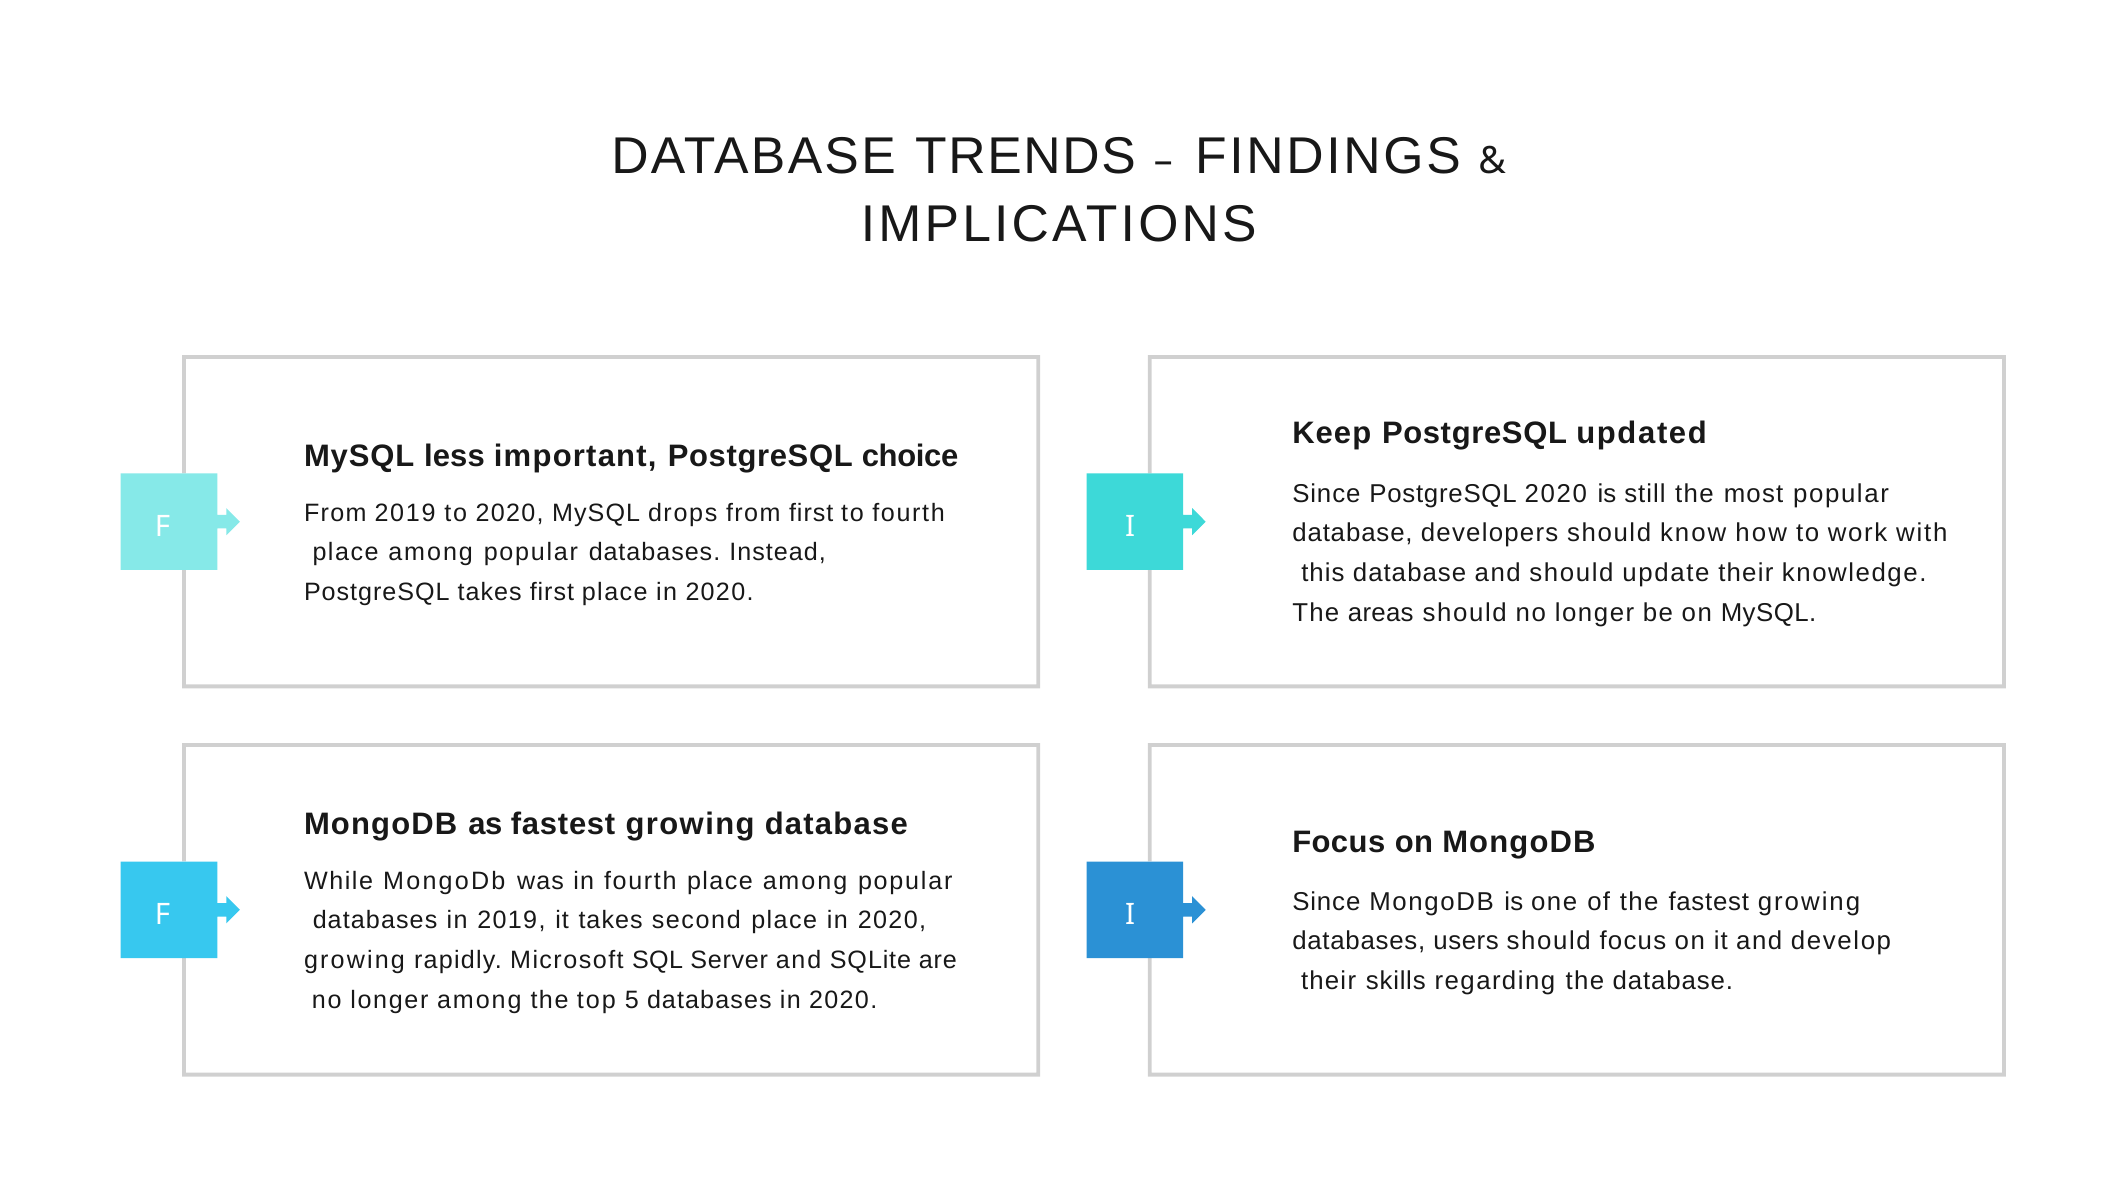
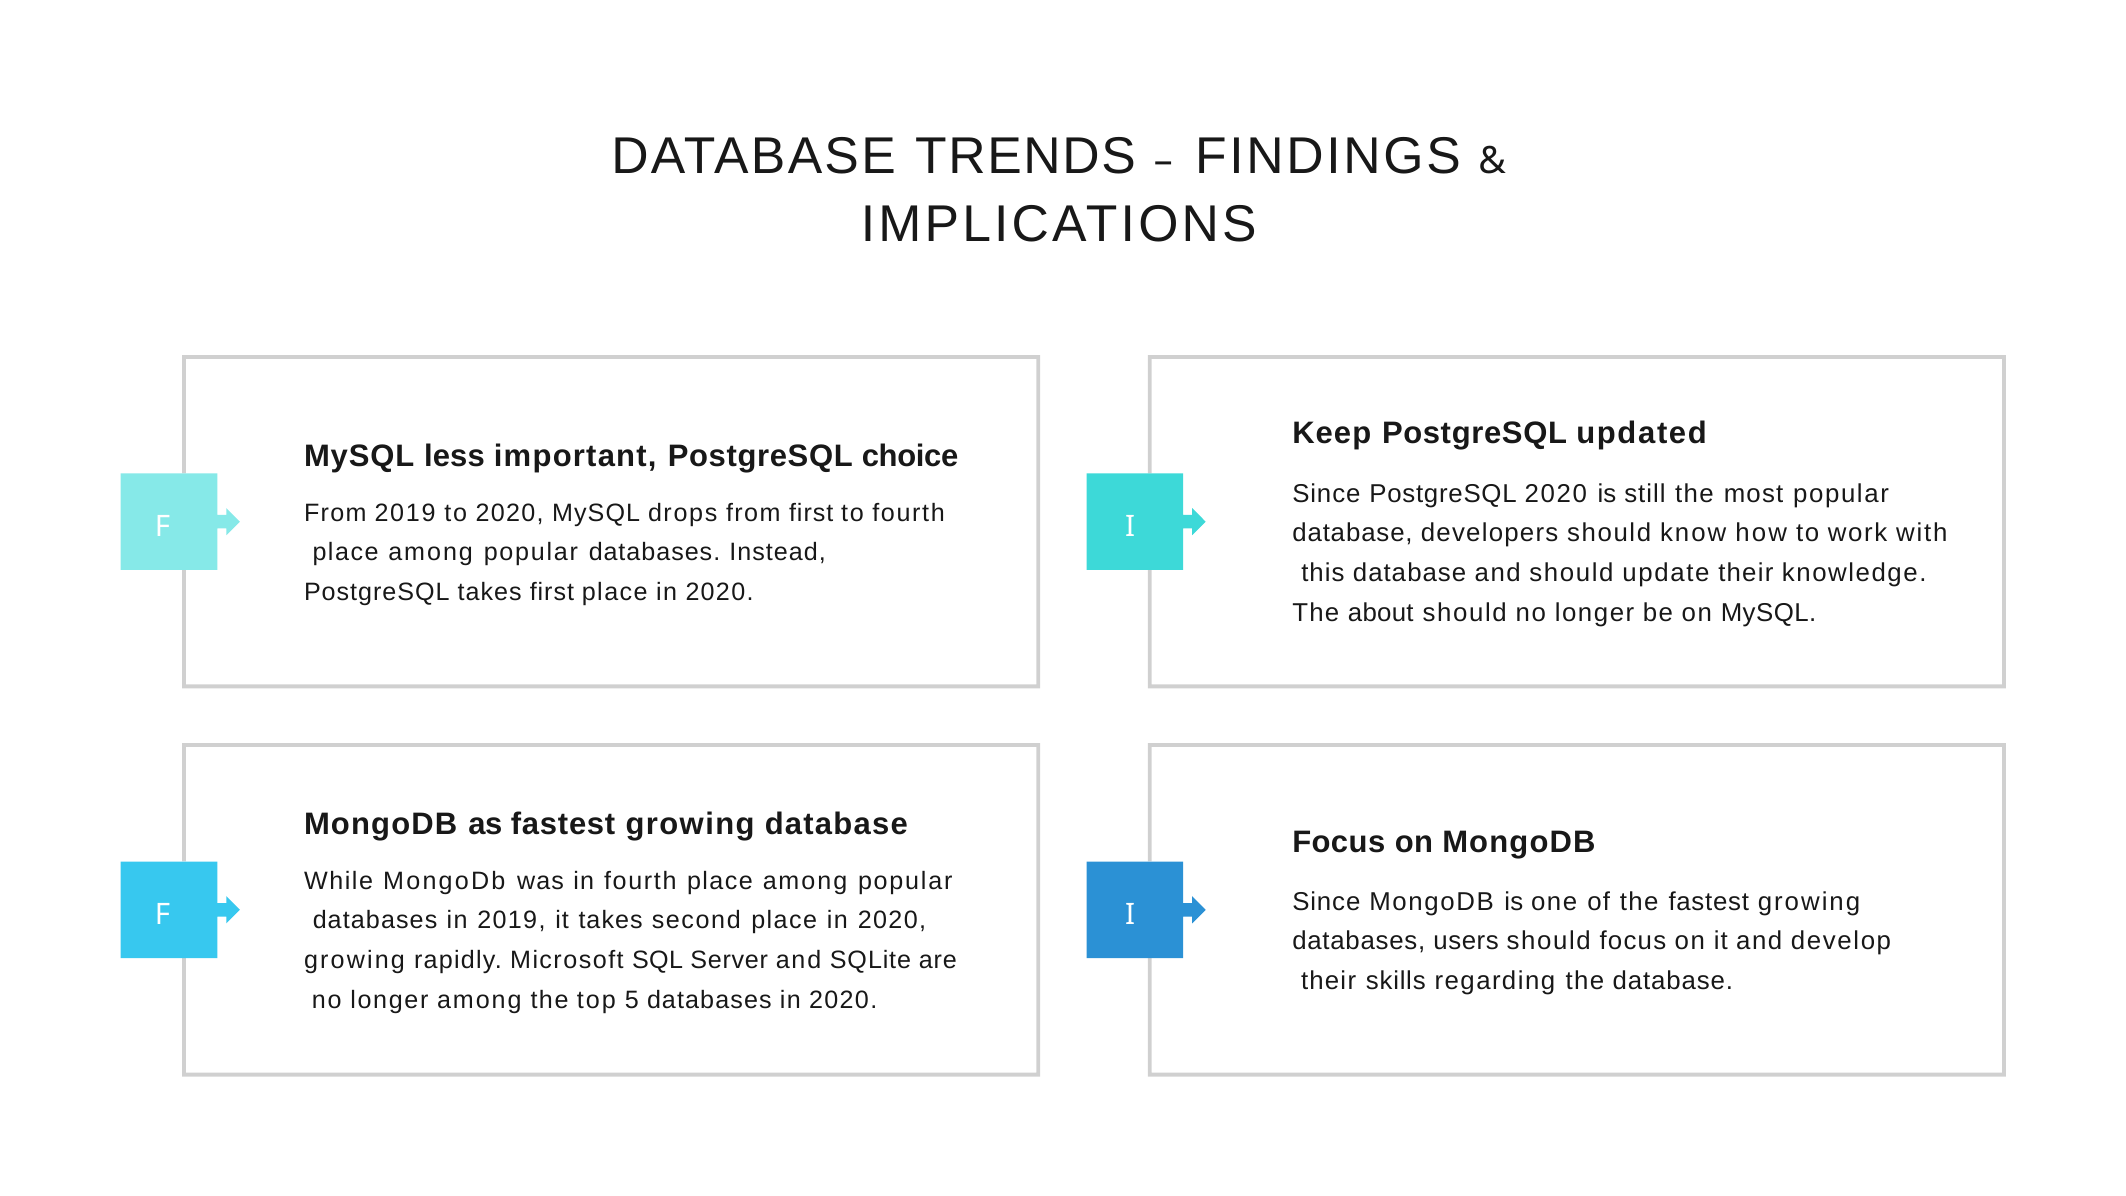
areas: areas -> about
